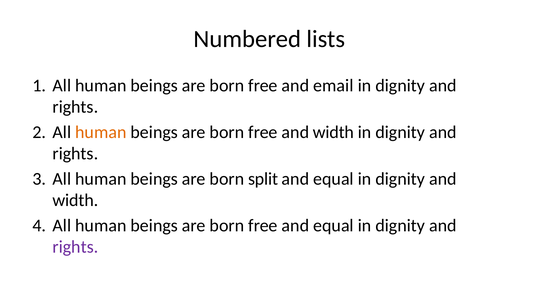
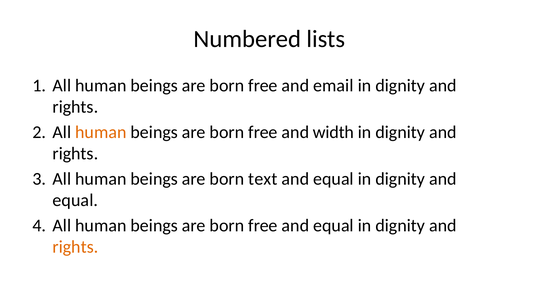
split: split -> text
width at (75, 200): width -> equal
rights at (75, 247) colour: purple -> orange
